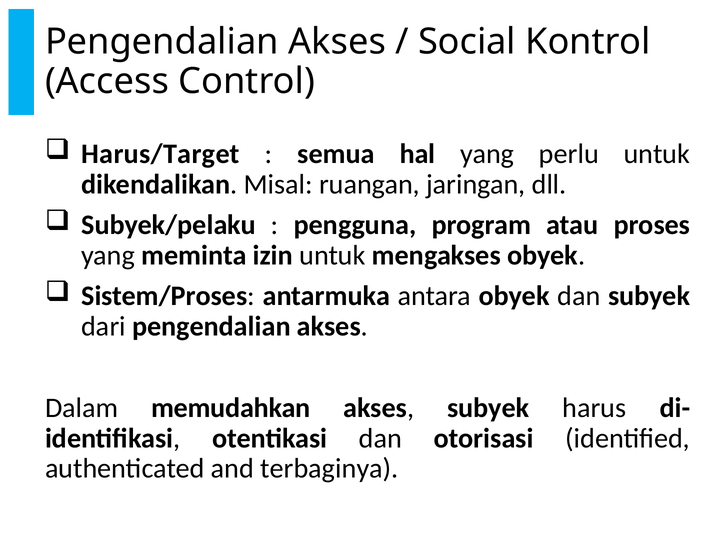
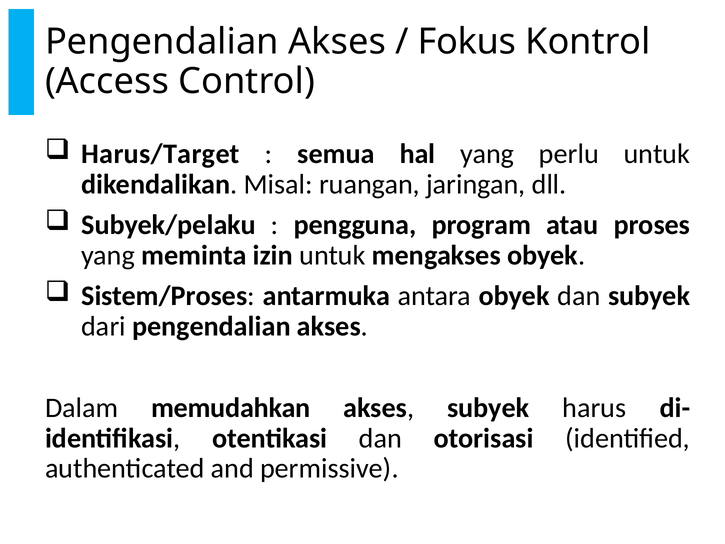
Social: Social -> Fokus
terbaginya: terbaginya -> permissive
